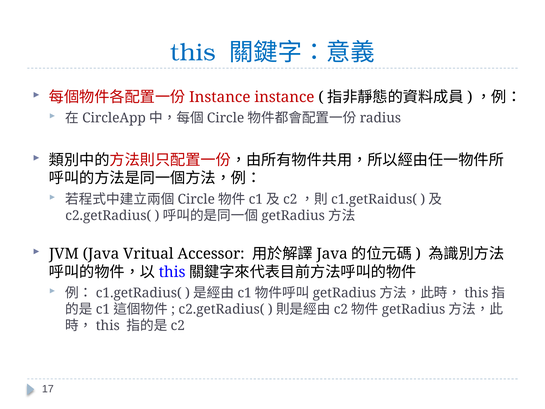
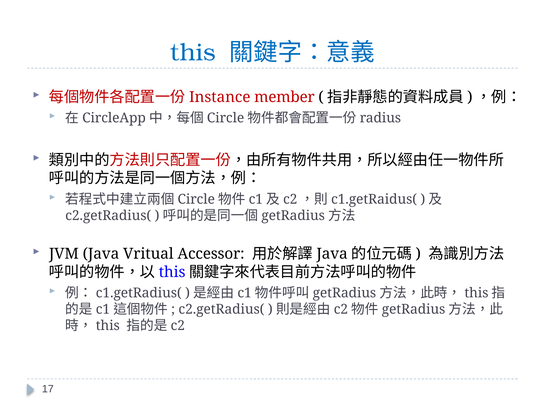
instance at (284, 97): instance -> member
